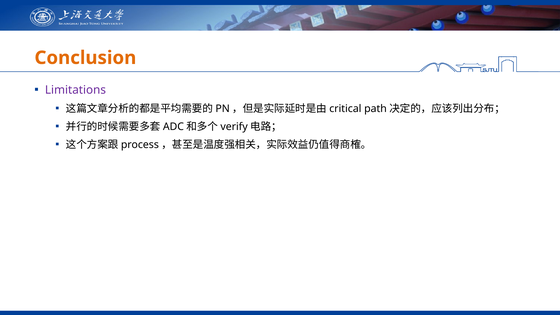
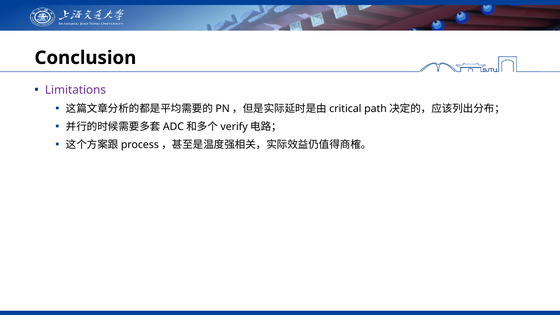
Conclusion colour: orange -> black
